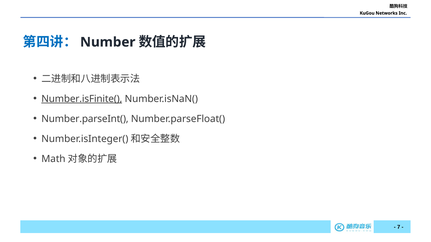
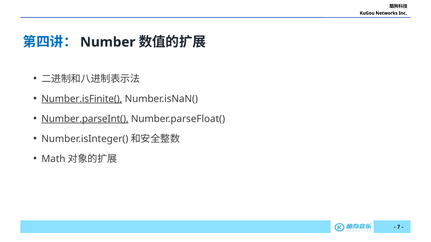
Number.parseInt( underline: none -> present
